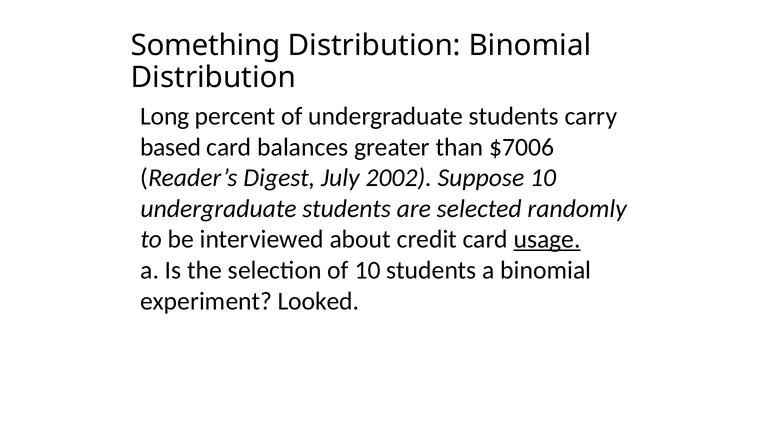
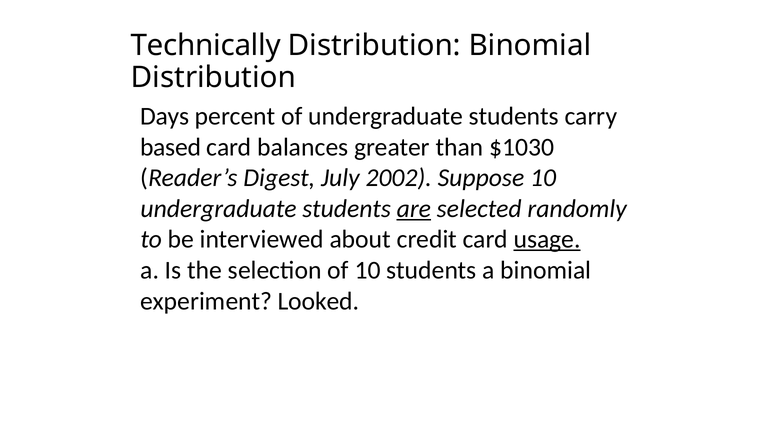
Something: Something -> Technically
Long: Long -> Days
$7006: $7006 -> $1030
are underline: none -> present
